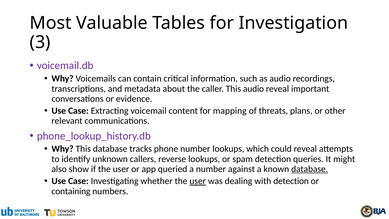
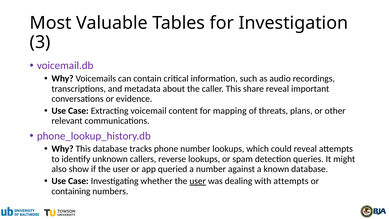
This audio: audio -> share
database at (310, 169) underline: present -> none
with detection: detection -> attempts
